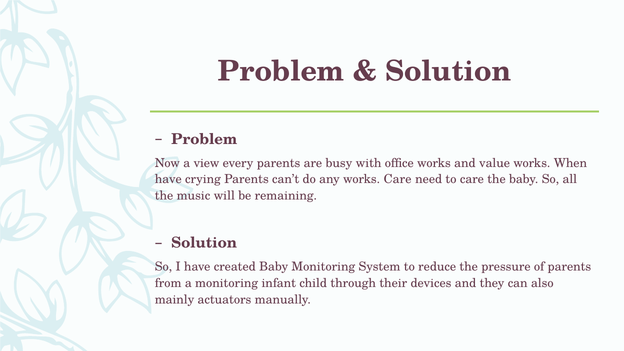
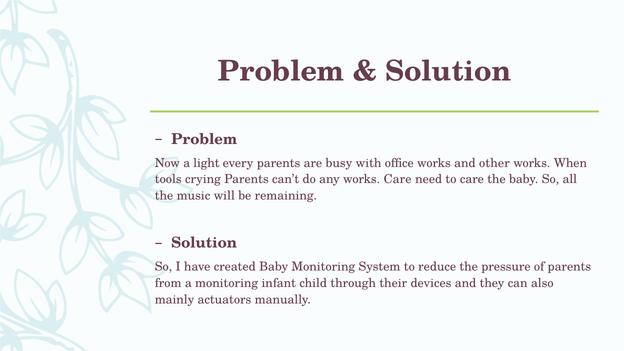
view: view -> light
value: value -> other
have at (168, 179): have -> tools
